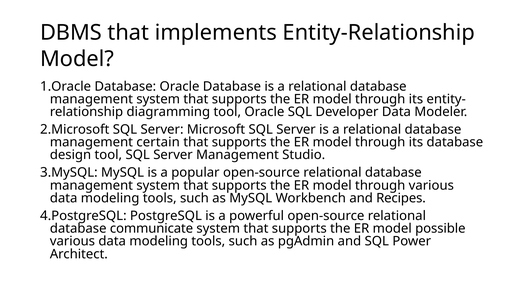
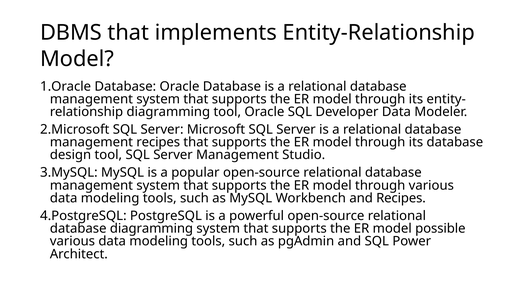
management certain: certain -> recipes
database communicate: communicate -> diagramming
